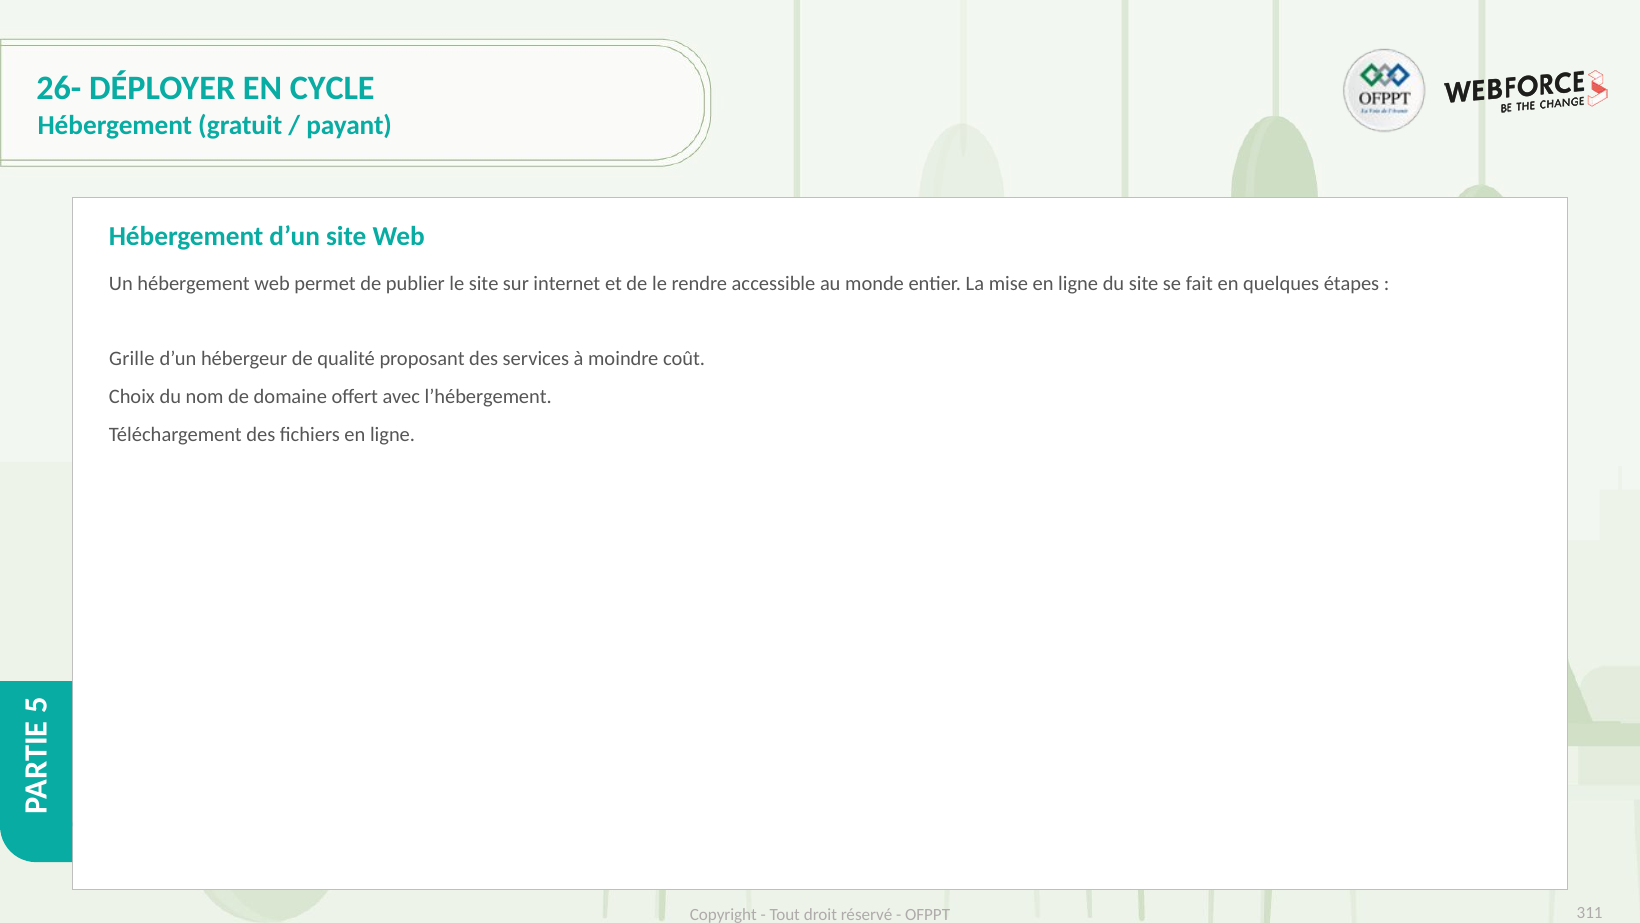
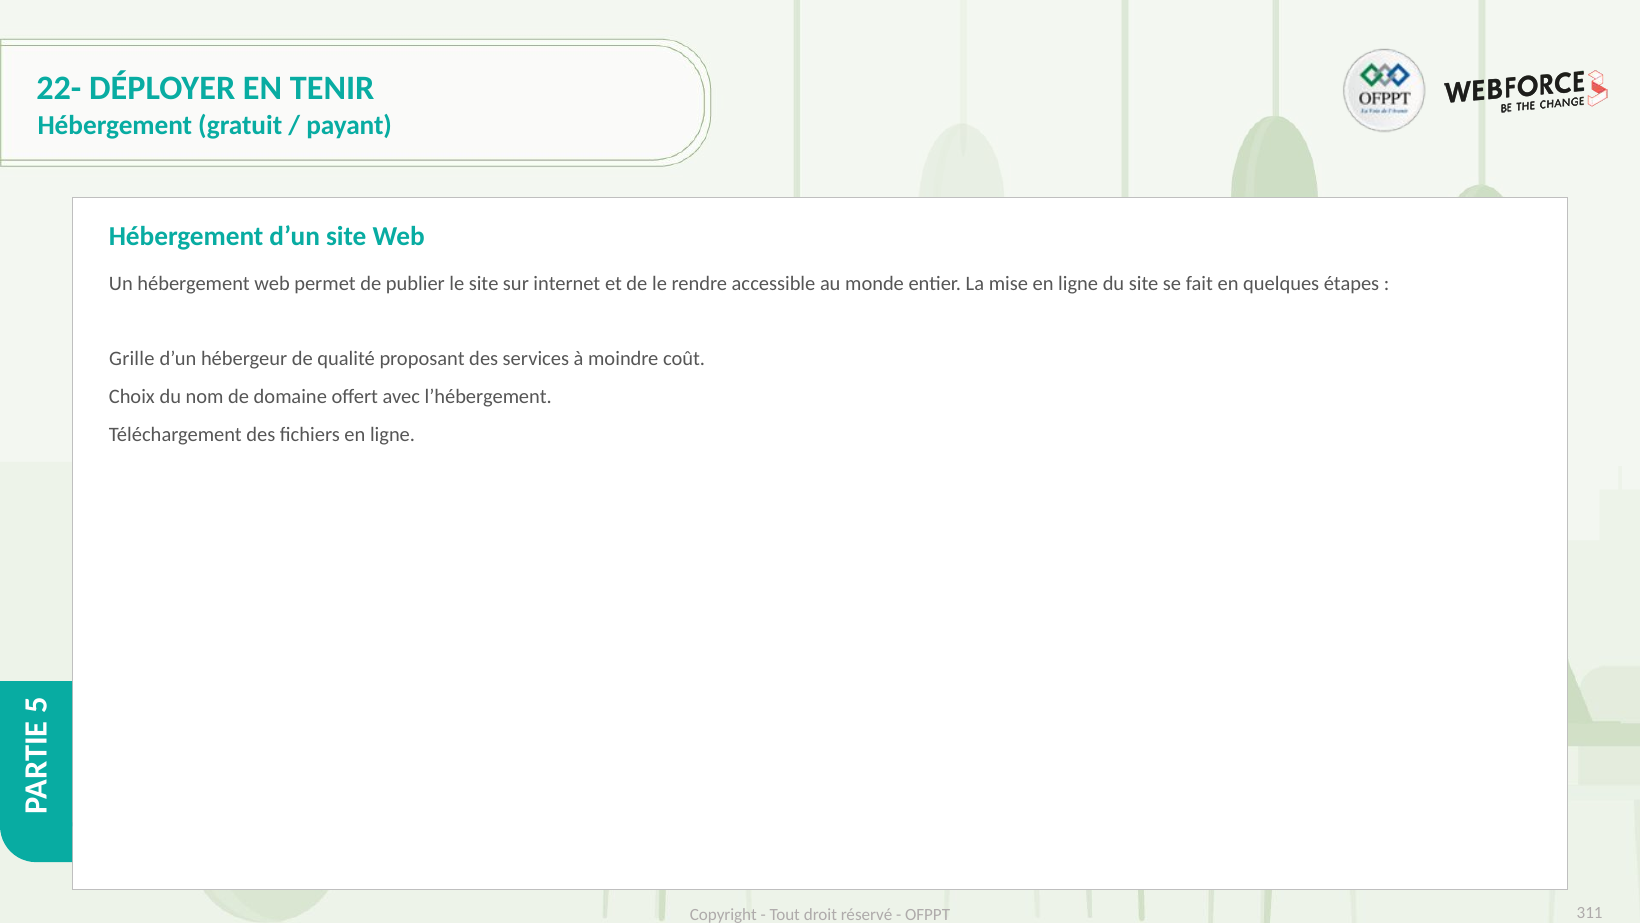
26-: 26- -> 22-
CYCLE: CYCLE -> TENIR
